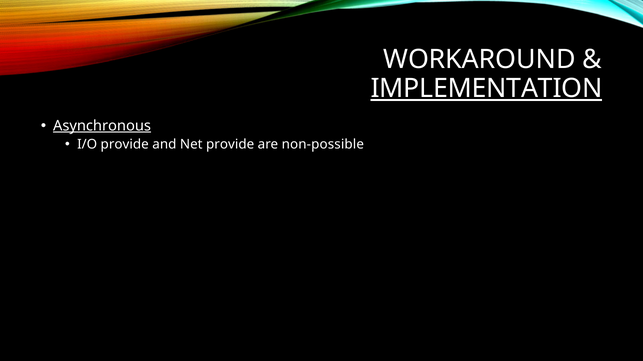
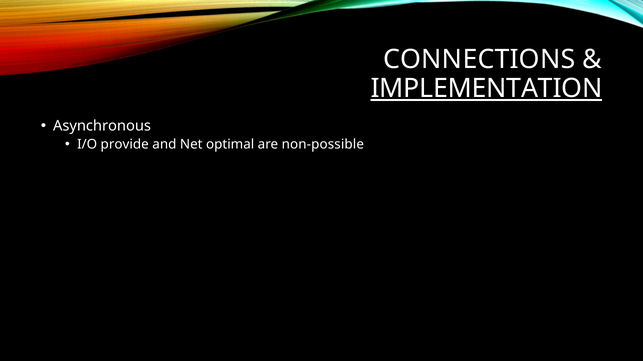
WORKAROUND: WORKAROUND -> CONNECTIONS
Asynchronous underline: present -> none
Net provide: provide -> optimal
